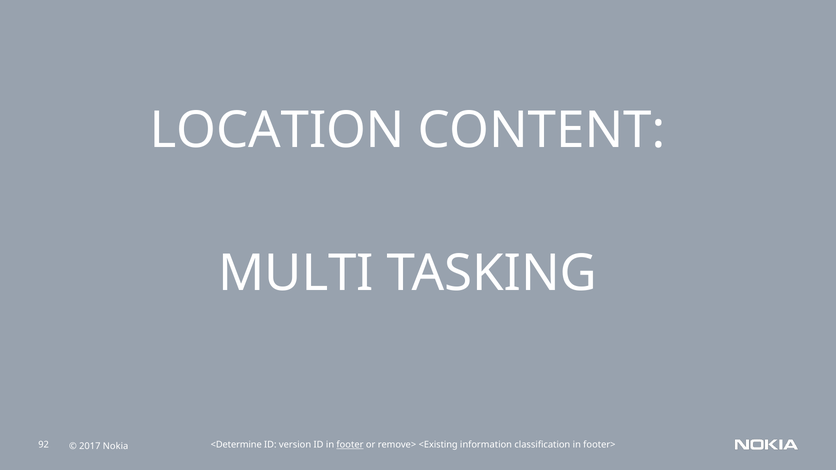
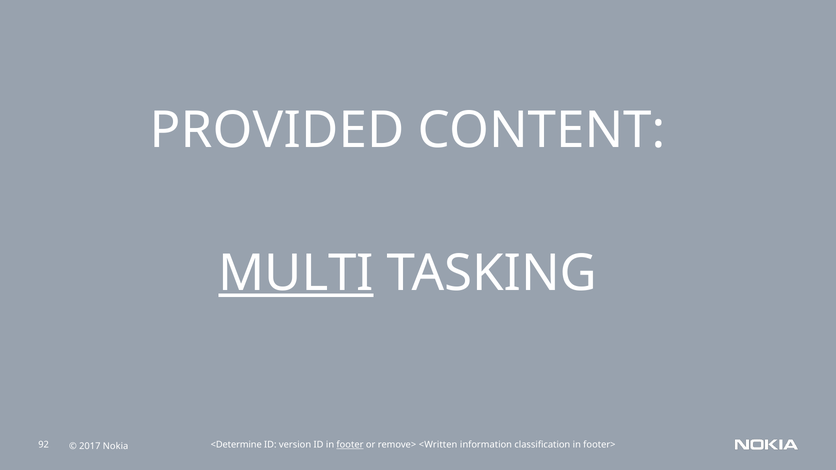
LOCATION: LOCATION -> PROVIDED
MULTI underline: none -> present
<Existing: <Existing -> <Written
